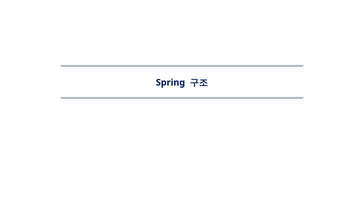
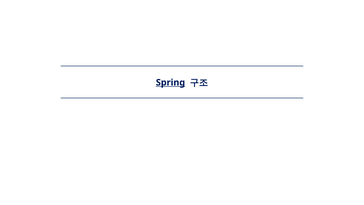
Spring underline: none -> present
